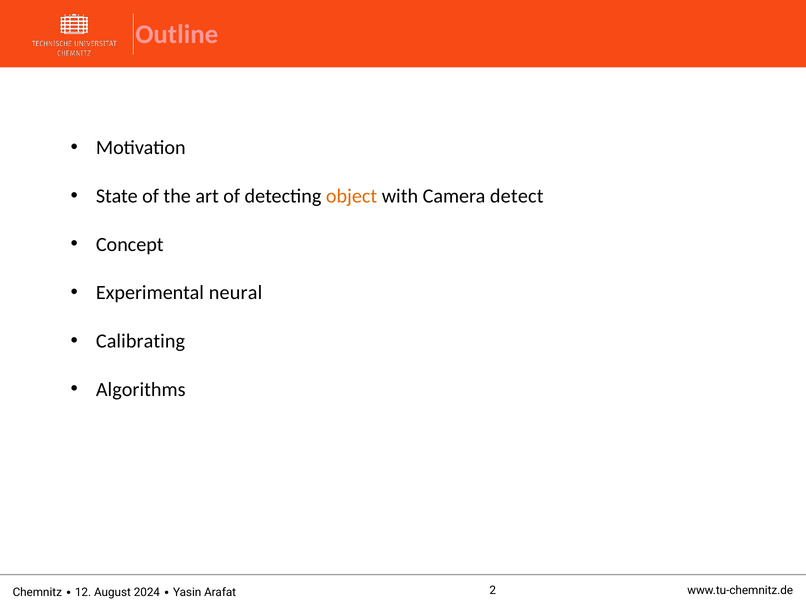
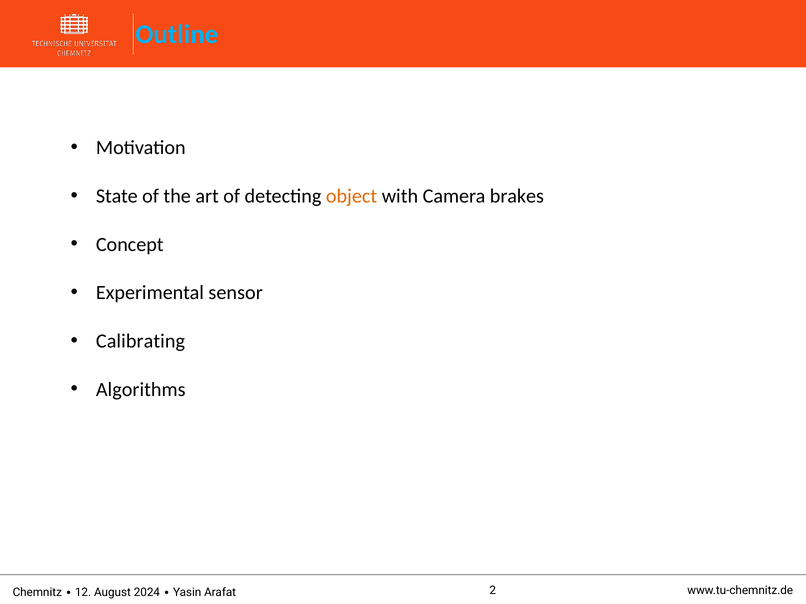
Outline colour: pink -> light blue
detect: detect -> brakes
neural: neural -> sensor
